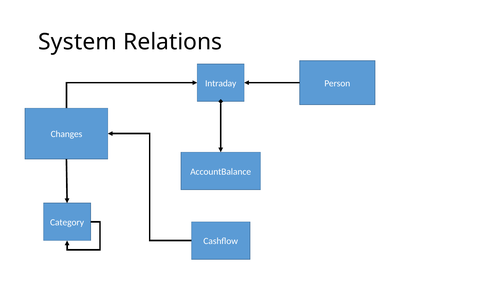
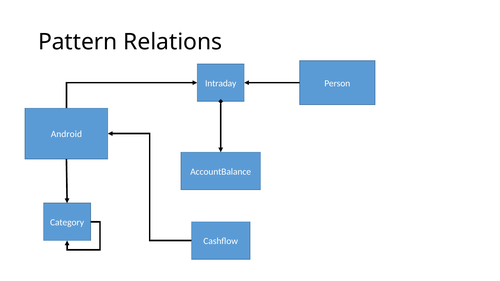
System: System -> Pattern
Changes: Changes -> Android
